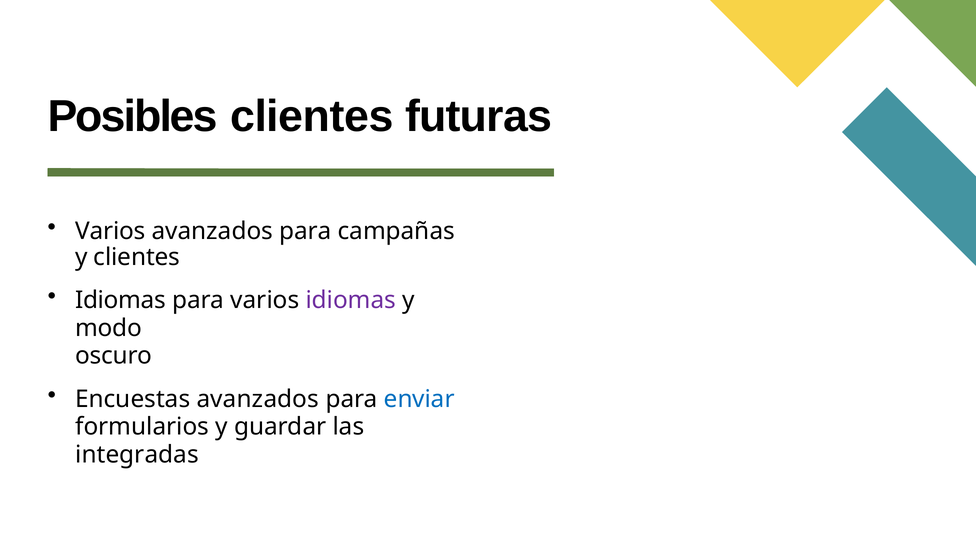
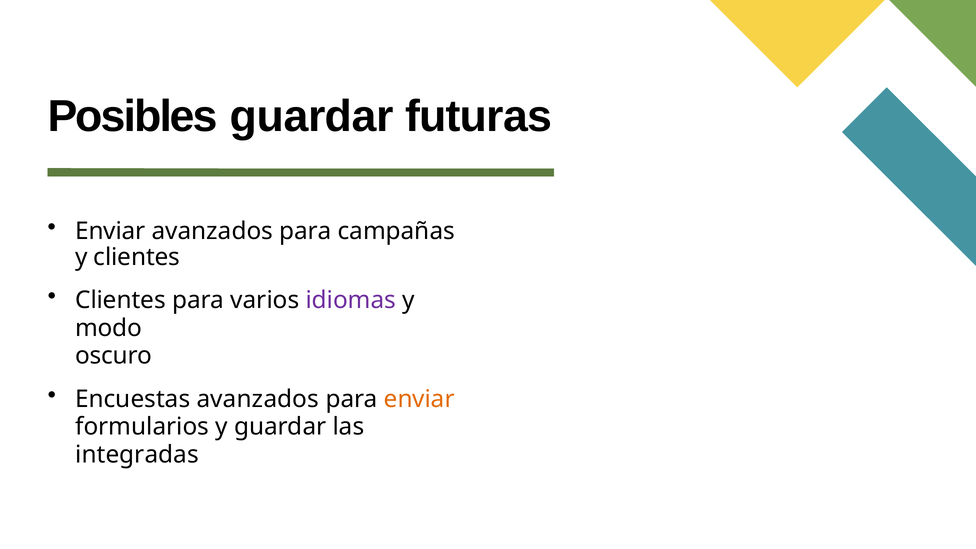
Posibles clientes: clientes -> guardar
Varios at (110, 231): Varios -> Enviar
Idiomas at (121, 300): Idiomas -> Clientes
enviar at (419, 399) colour: blue -> orange
